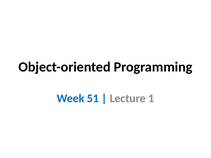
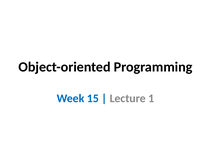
51: 51 -> 15
